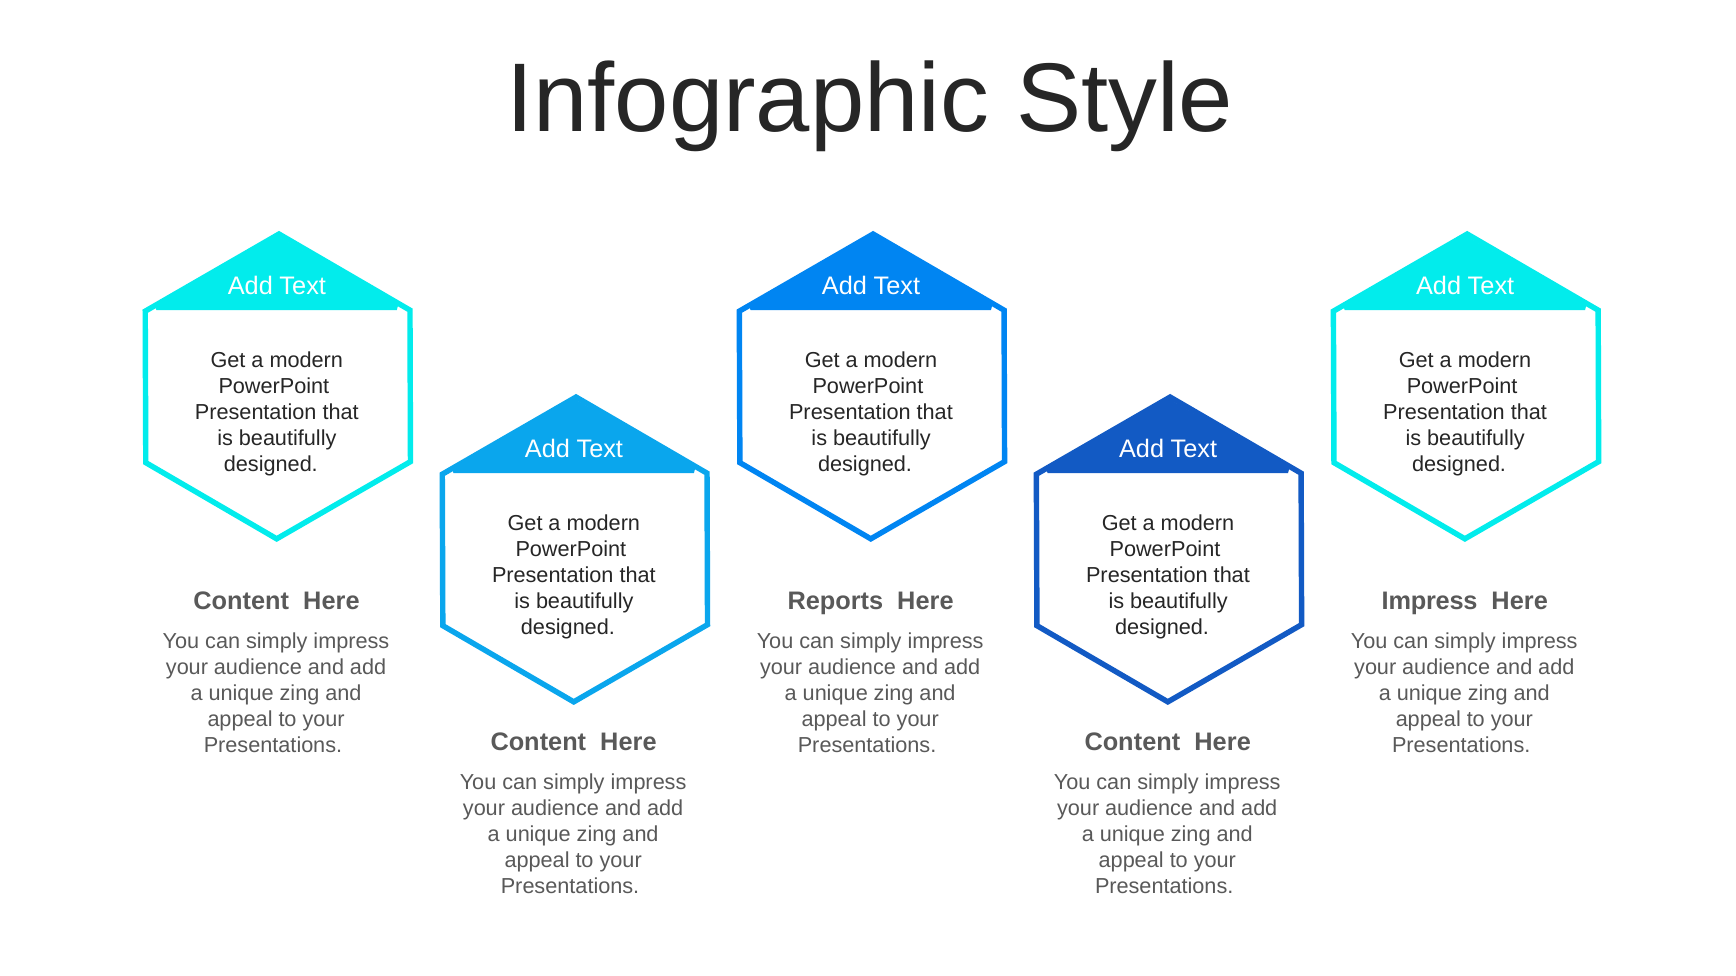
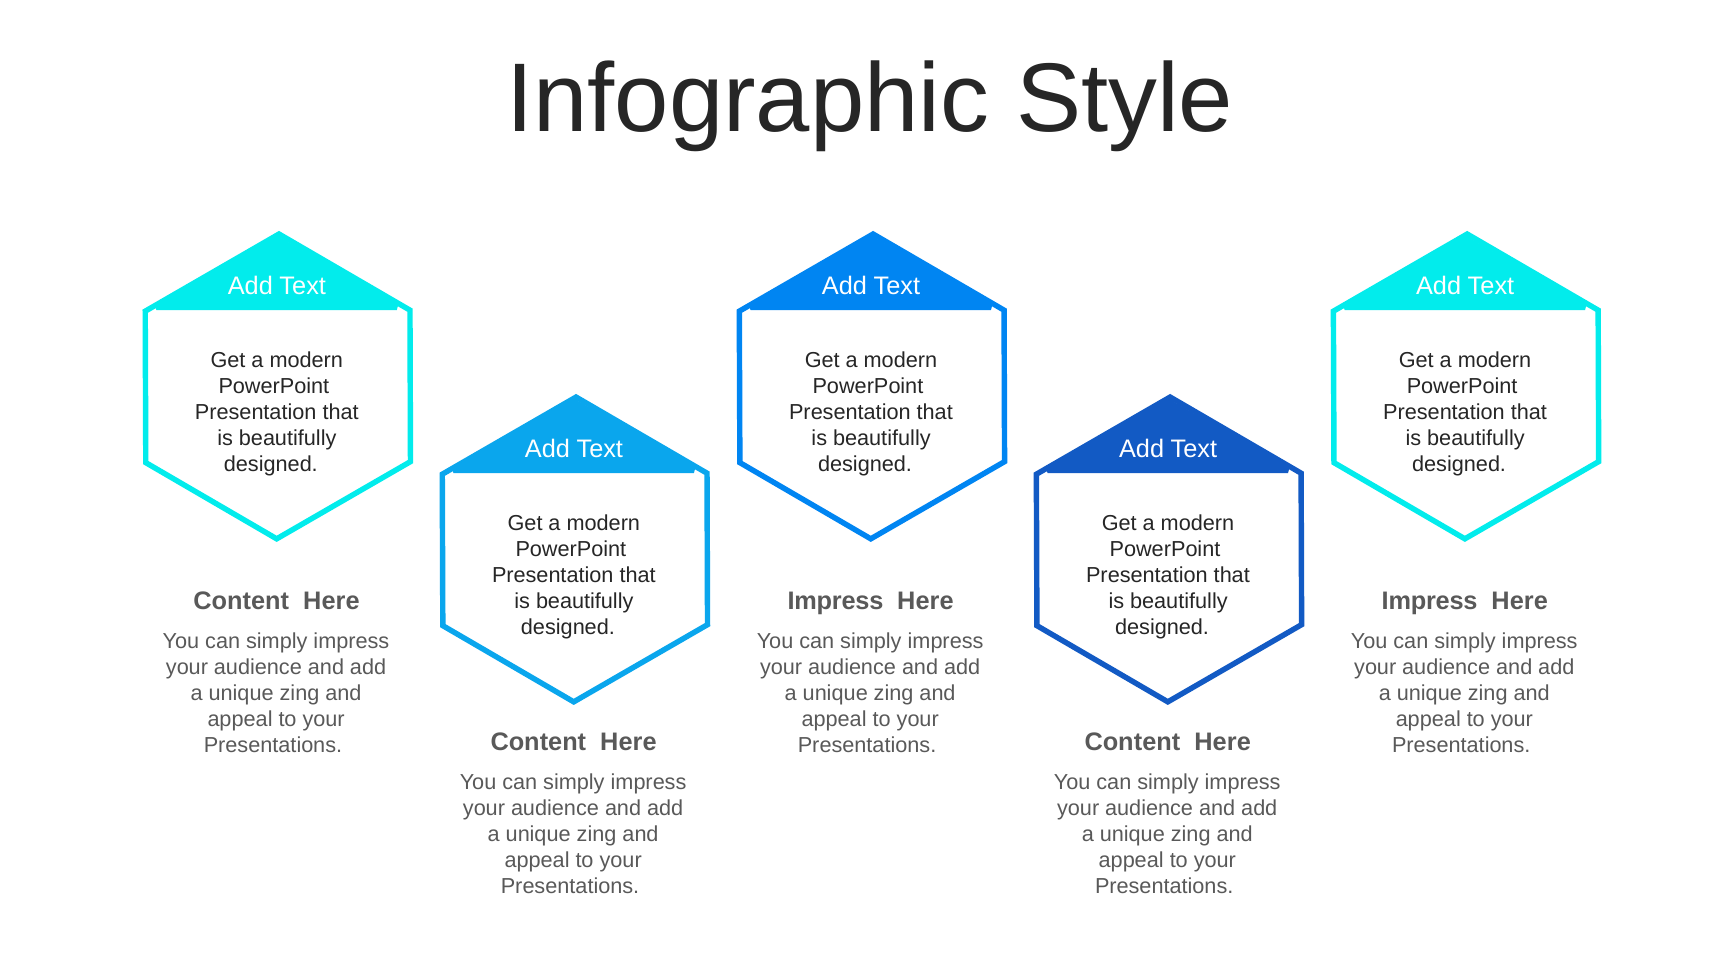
Reports at (835, 601): Reports -> Impress
